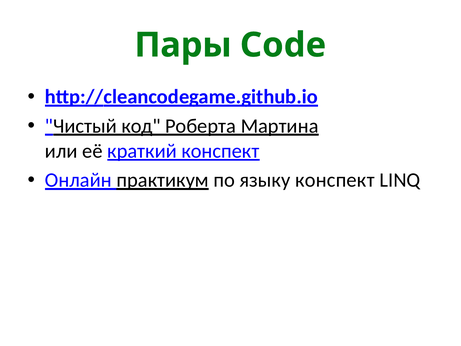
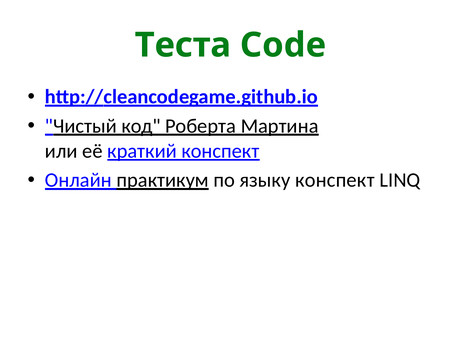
Пары: Пары -> Теста
